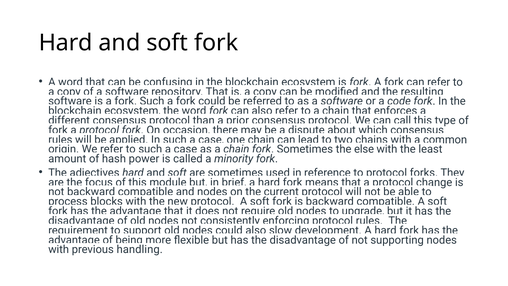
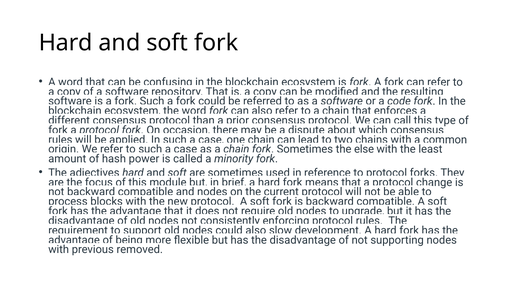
handling: handling -> removed
